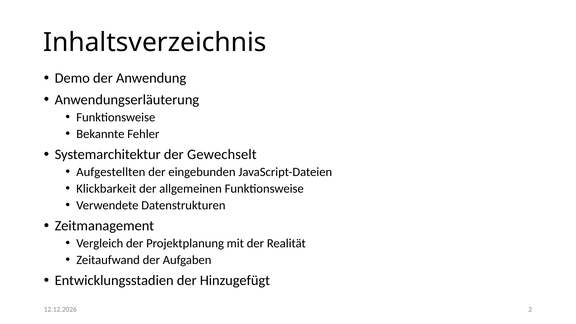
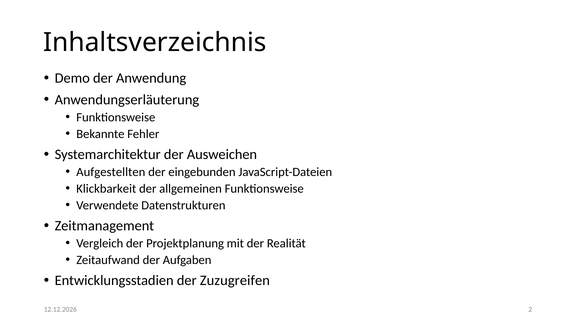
Gewechselt: Gewechselt -> Ausweichen
Hinzugefügt: Hinzugefügt -> Zuzugreifen
